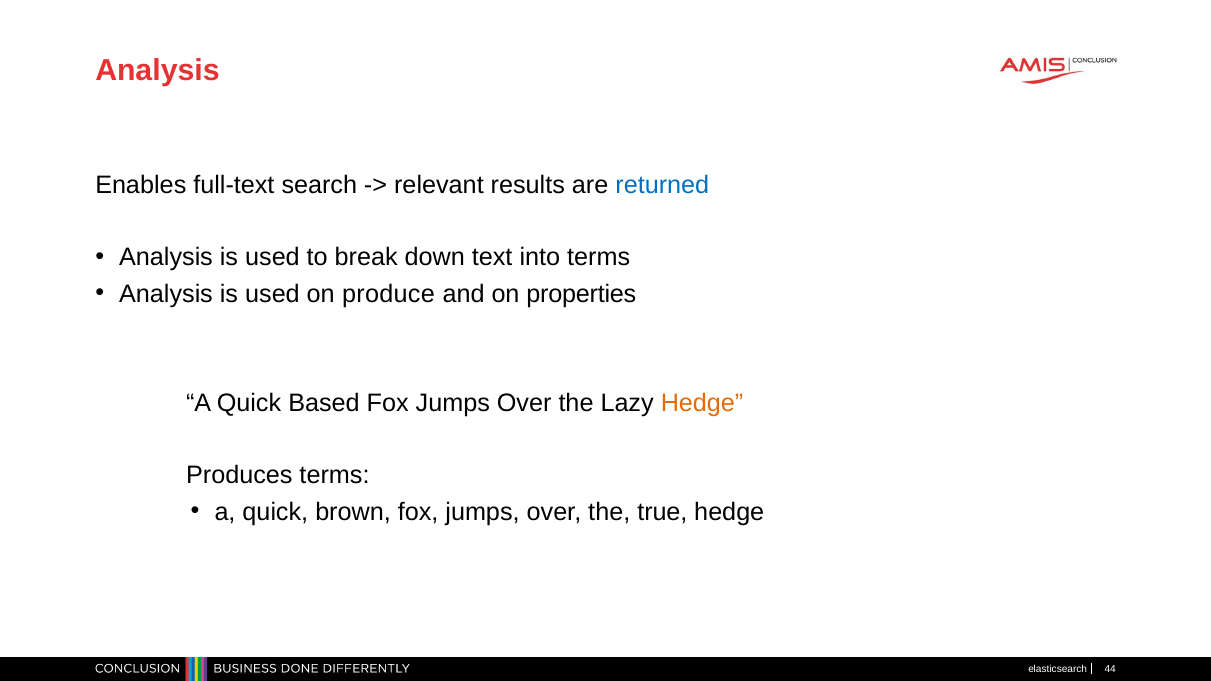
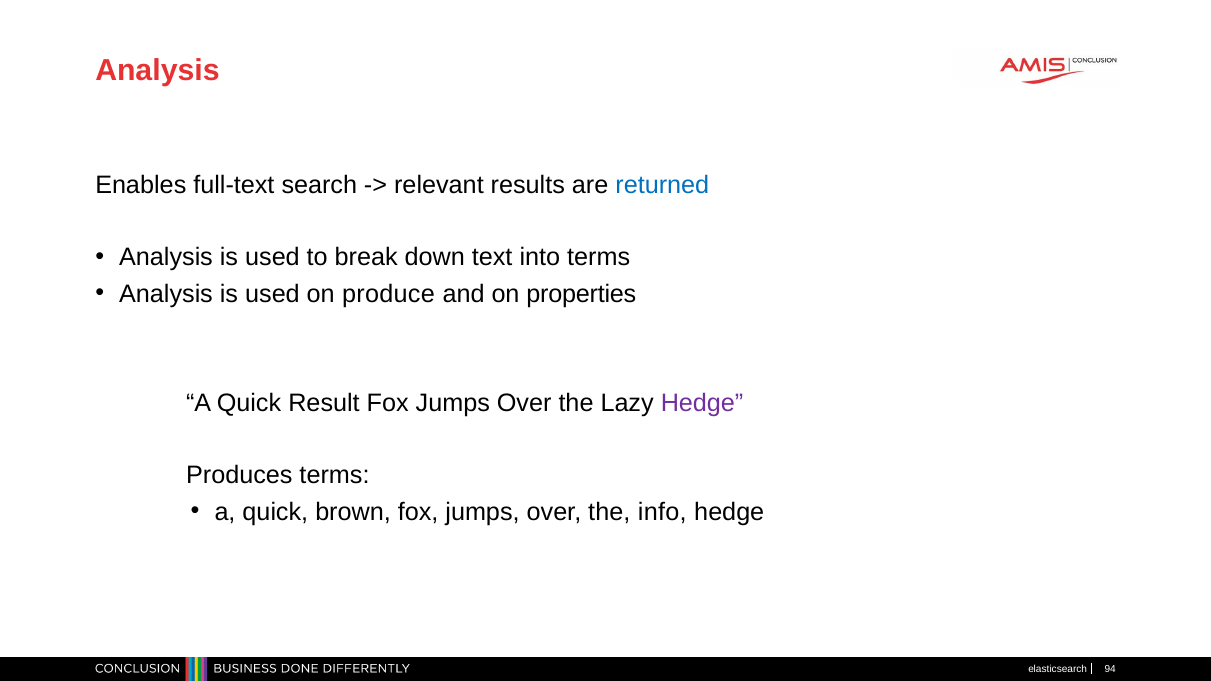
Based: Based -> Result
Hedge at (702, 403) colour: orange -> purple
true: true -> info
44: 44 -> 94
